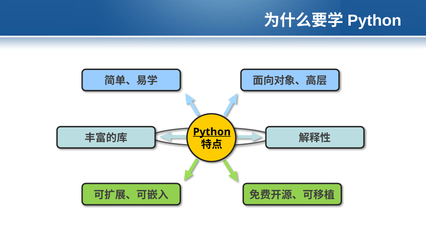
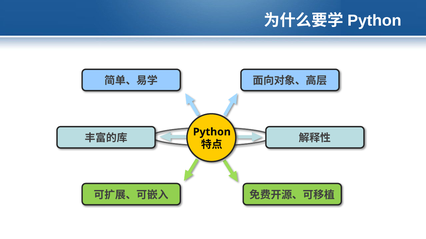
Python at (212, 132) underline: present -> none
